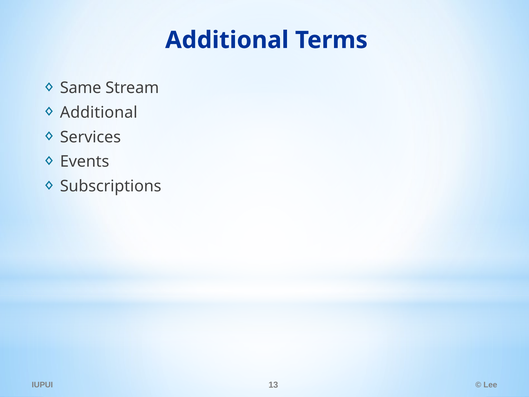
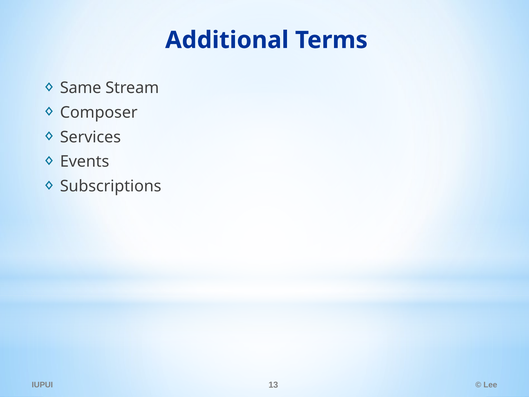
Additional at (99, 112): Additional -> Composer
